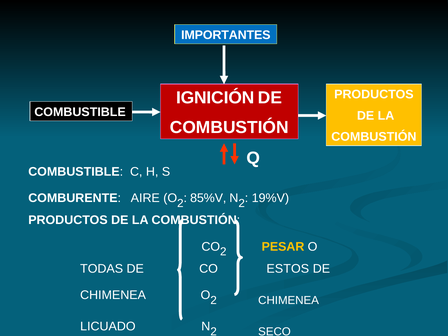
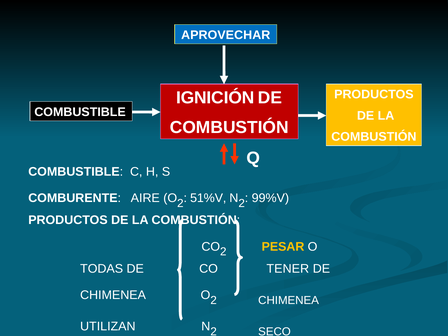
IMPORTANTES: IMPORTANTES -> APROVECHAR
85%V: 85%V -> 51%V
19%V: 19%V -> 99%V
ESTOS: ESTOS -> TENER
LICUADO: LICUADO -> UTILIZAN
